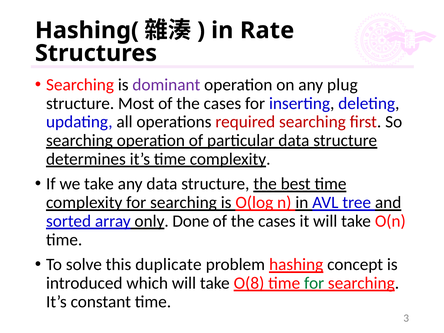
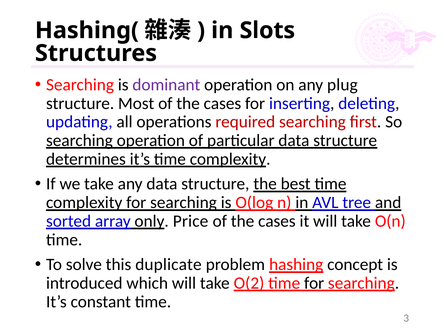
Rate: Rate -> Slots
Done: Done -> Price
O(8: O(8 -> O(2
for at (314, 283) colour: green -> black
